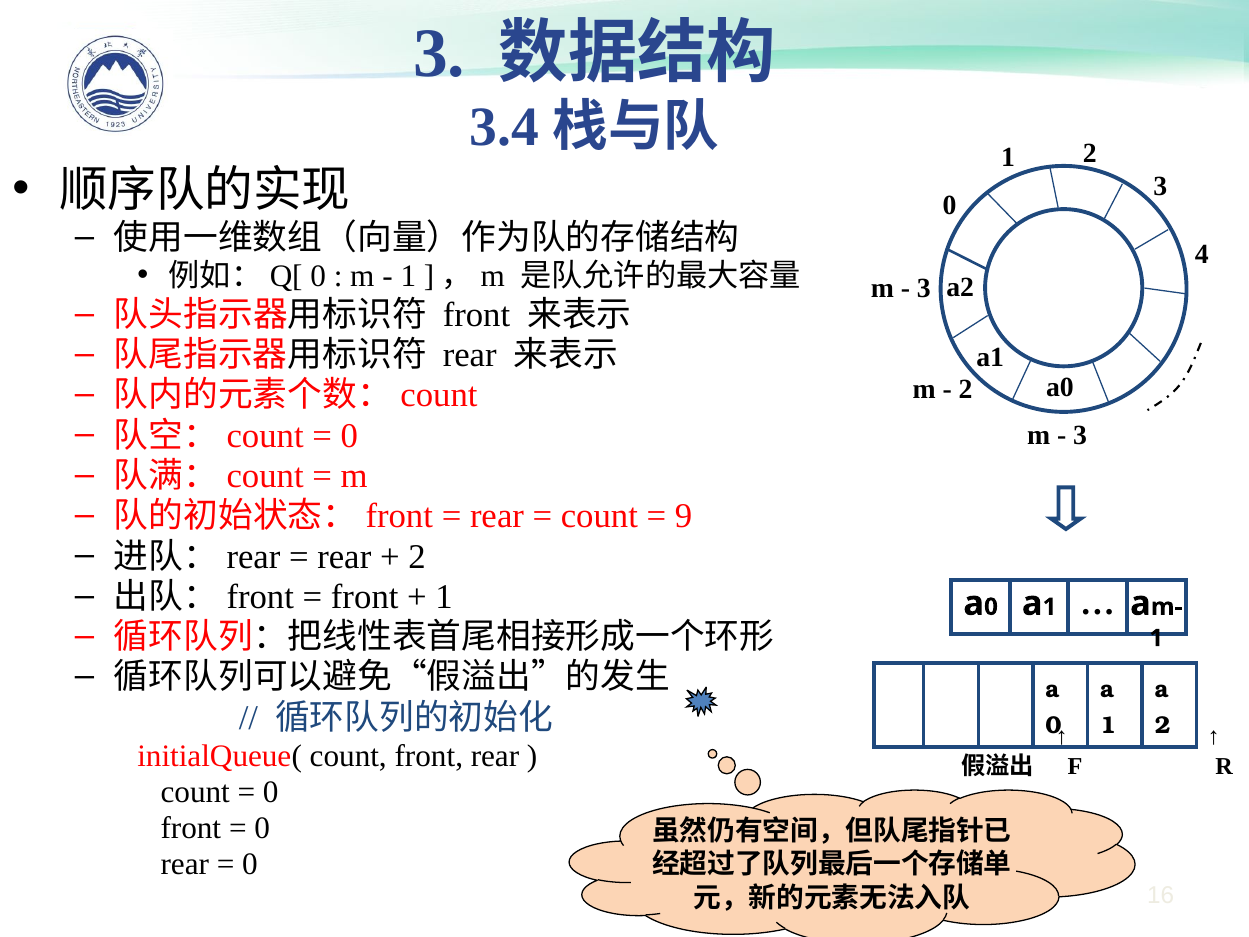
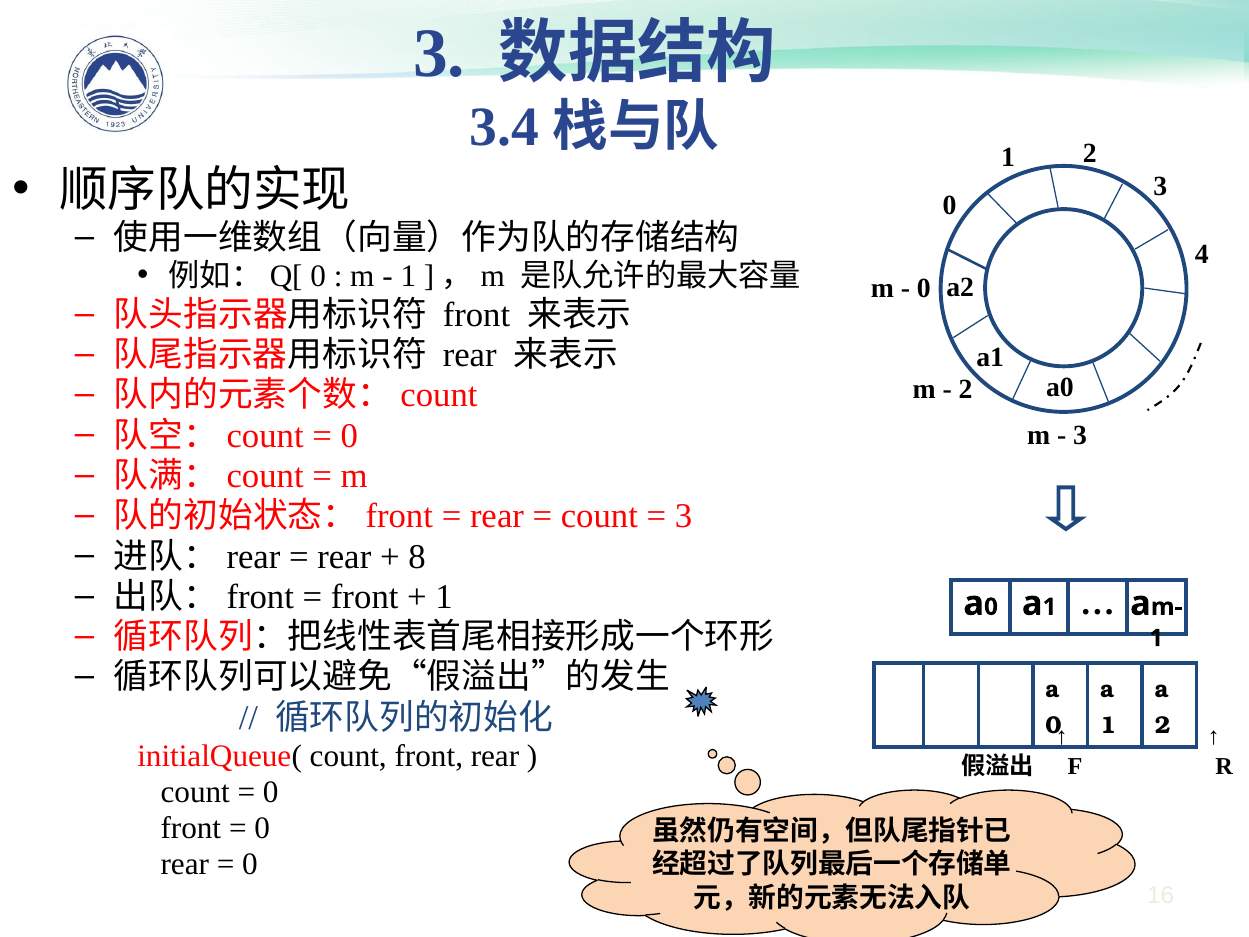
3 at (924, 288): 3 -> 0
9 at (684, 516): 9 -> 3
2 at (417, 556): 2 -> 8
